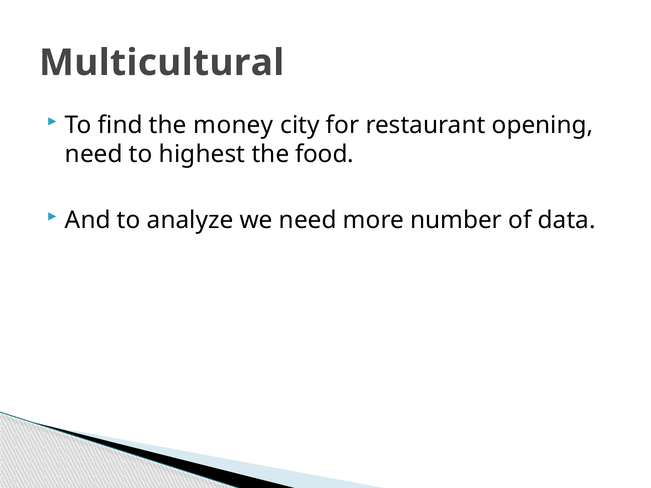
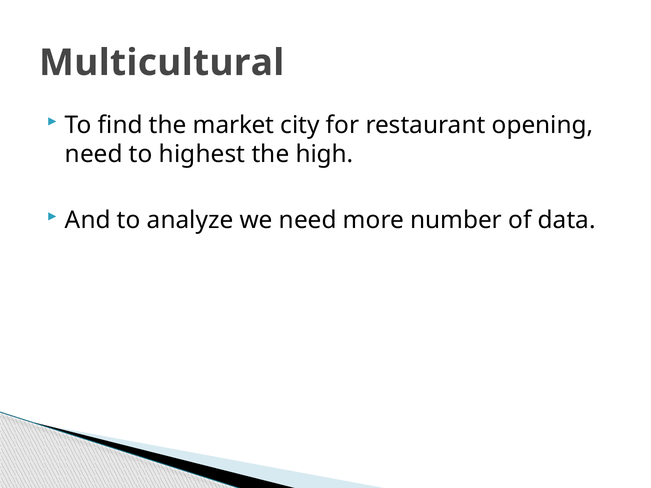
money: money -> market
food: food -> high
